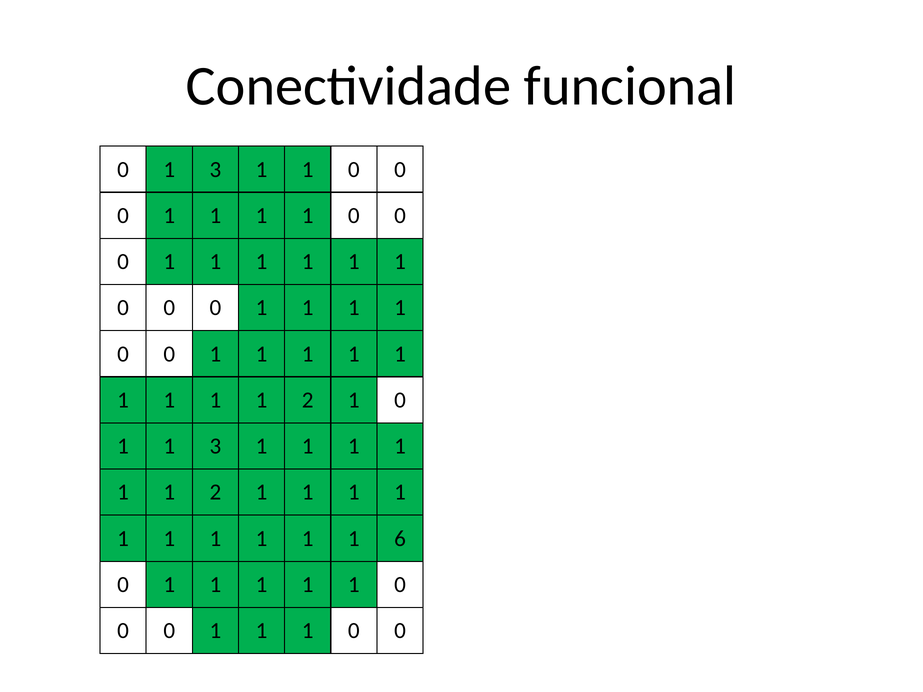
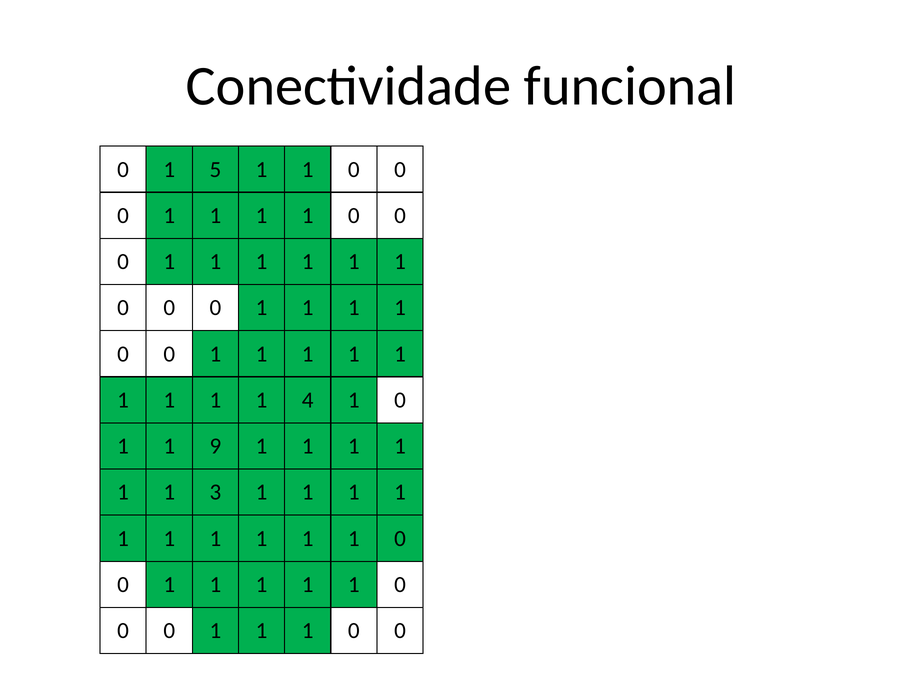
0 1 3: 3 -> 5
2 at (308, 400): 2 -> 4
1 1 3: 3 -> 9
2 at (215, 493): 2 -> 3
6 at (400, 539): 6 -> 0
